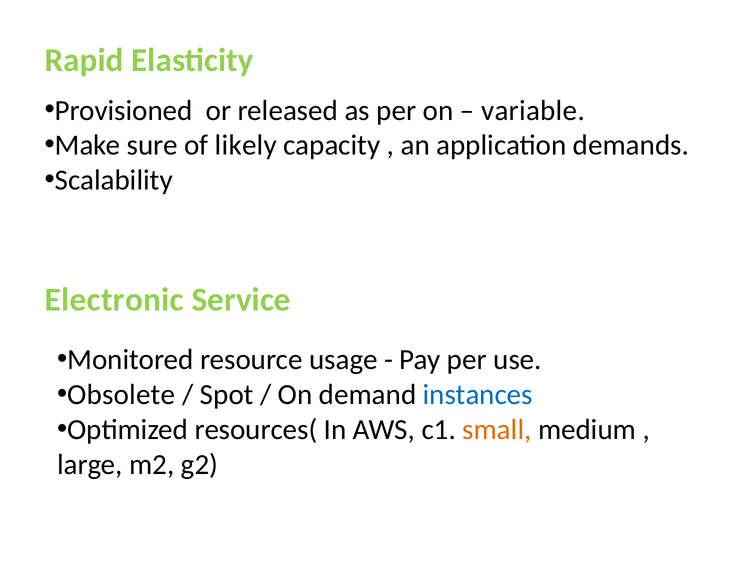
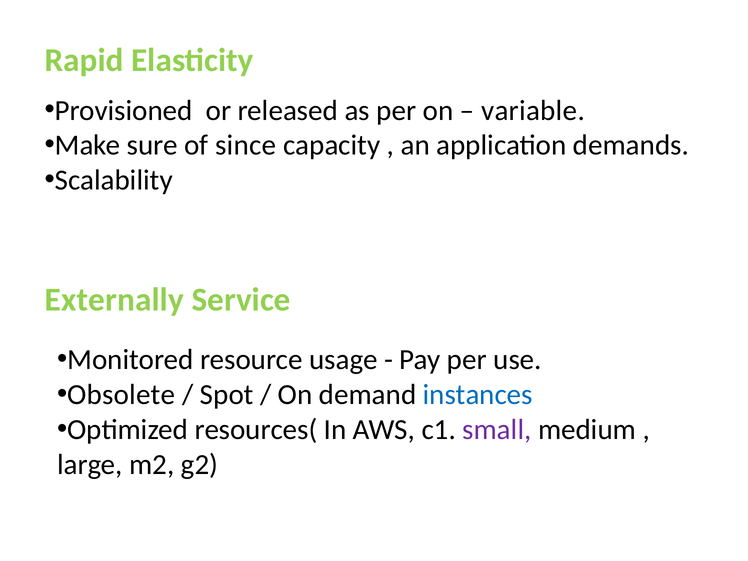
likely: likely -> since
Electronic: Electronic -> Externally
small colour: orange -> purple
